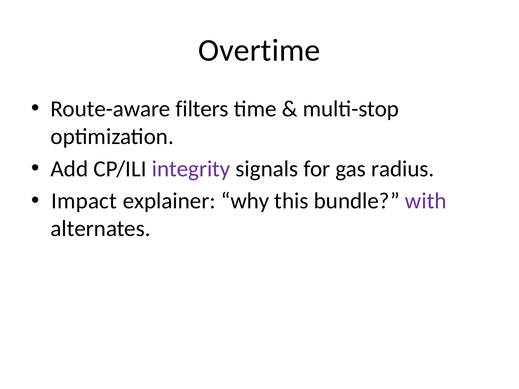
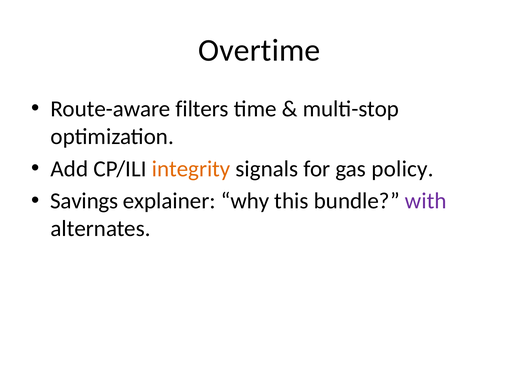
integrity colour: purple -> orange
radius: radius -> policy
Impact: Impact -> Savings
